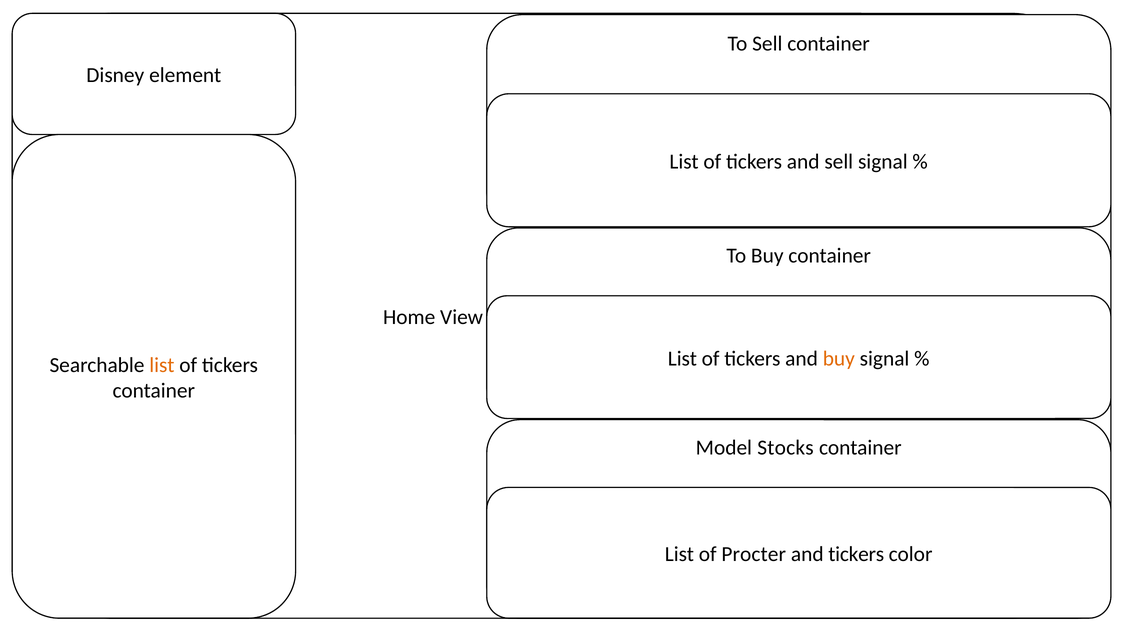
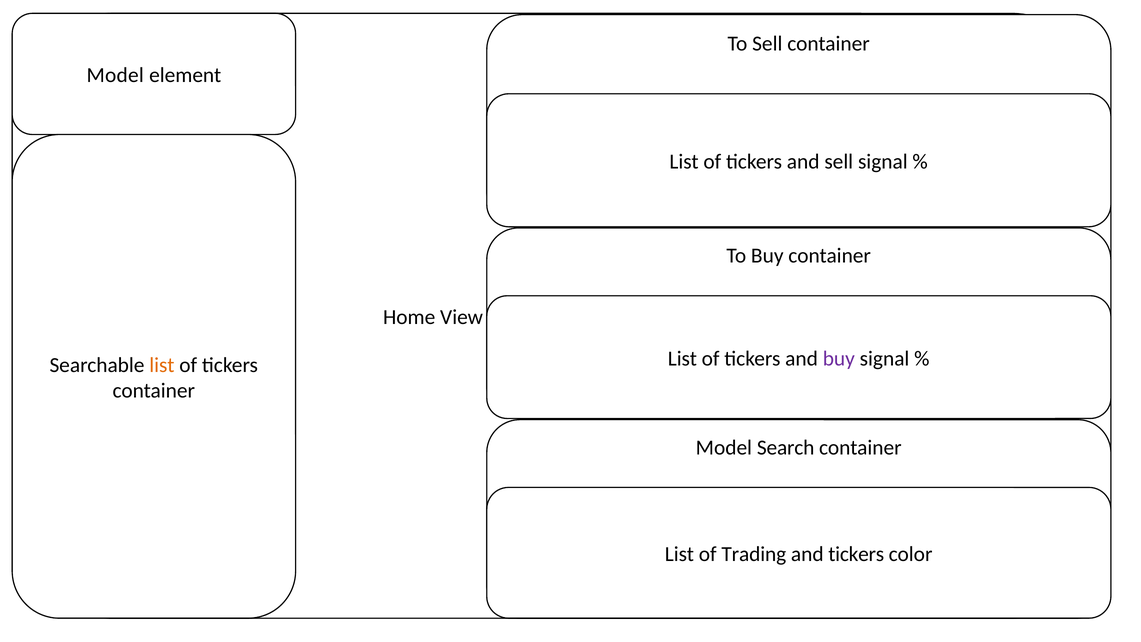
Disney at (115, 75): Disney -> Model
buy at (839, 358) colour: orange -> purple
Stocks: Stocks -> Search
Procter: Procter -> Trading
